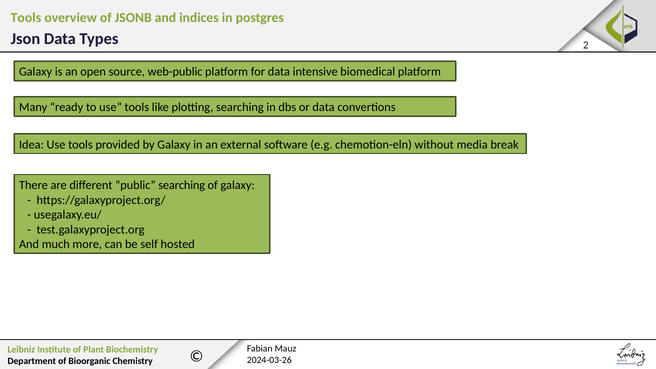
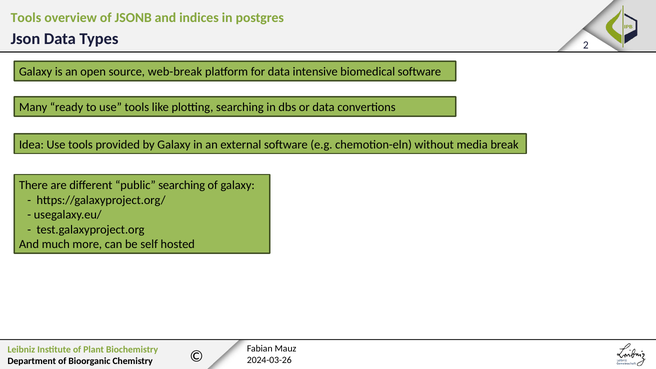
web-public: web-public -> web-break
biomedical platform: platform -> software
